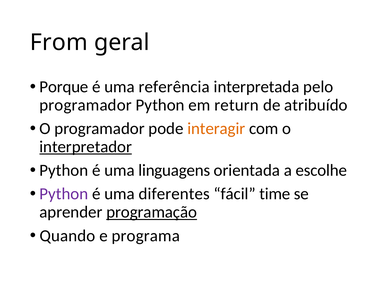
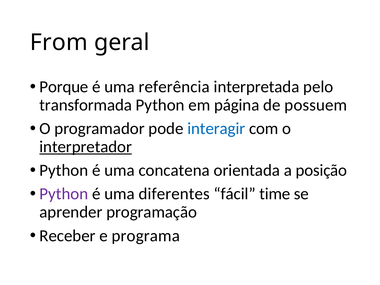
programador at (86, 105): programador -> transformada
return: return -> página
atribuído: atribuído -> possuem
interagir colour: orange -> blue
linguagens: linguagens -> concatena
escolhe: escolhe -> posição
programação underline: present -> none
Quando: Quando -> Receber
